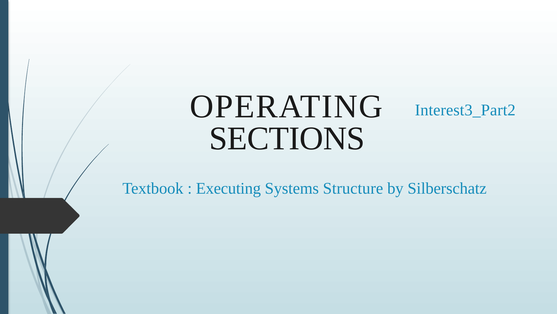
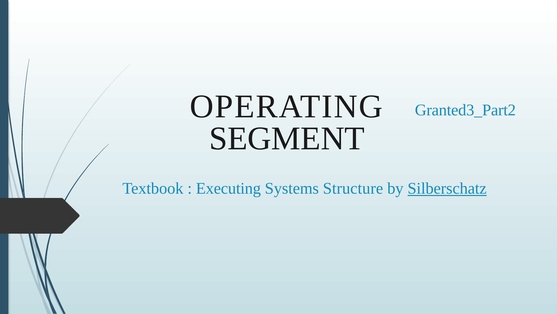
Interest3_Part2: Interest3_Part2 -> Granted3_Part2
SECTIONS: SECTIONS -> SEGMENT
Silberschatz underline: none -> present
